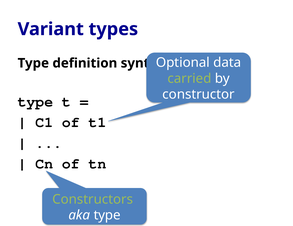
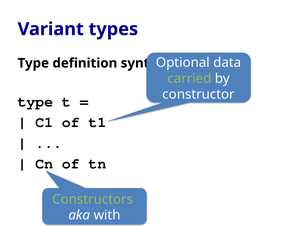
aka type: type -> with
